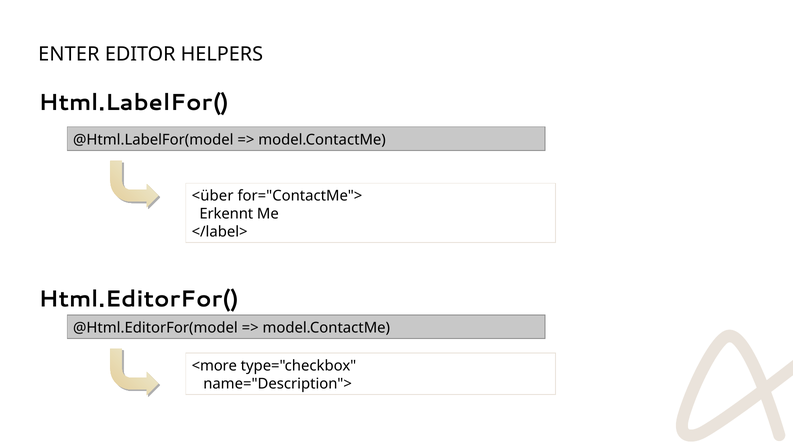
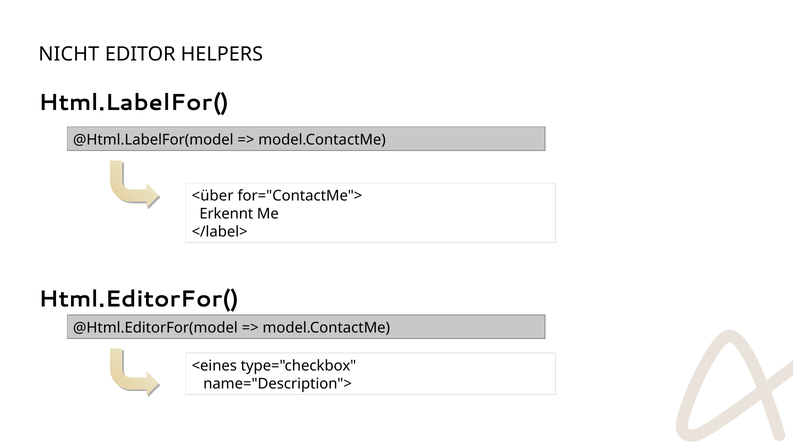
ENTER: ENTER -> NICHT
<more: <more -> <eines
